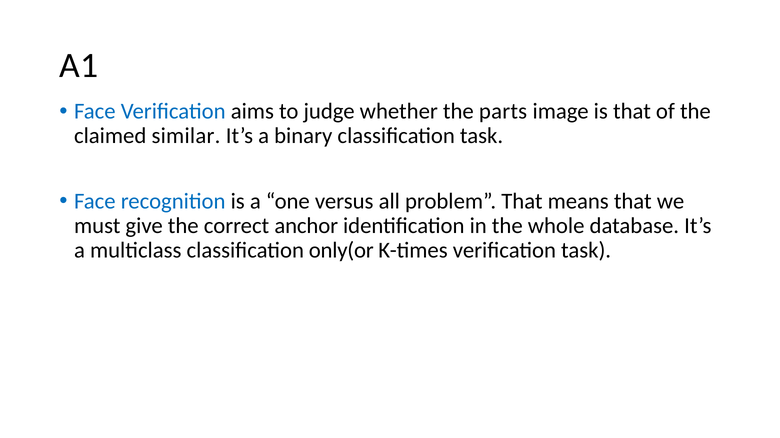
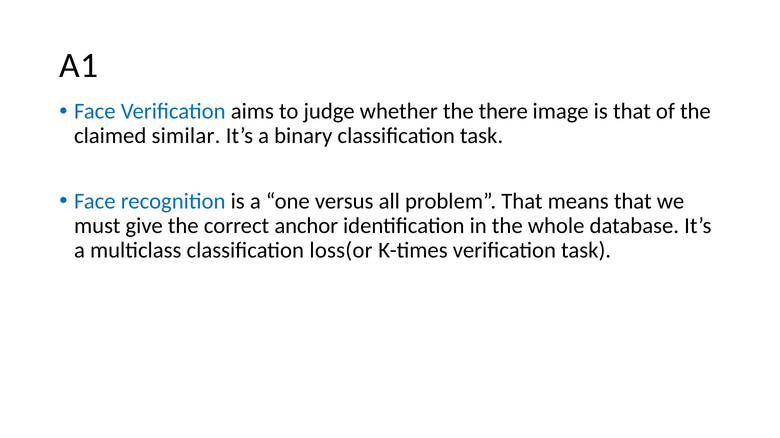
parts: parts -> there
only(or: only(or -> loss(or
